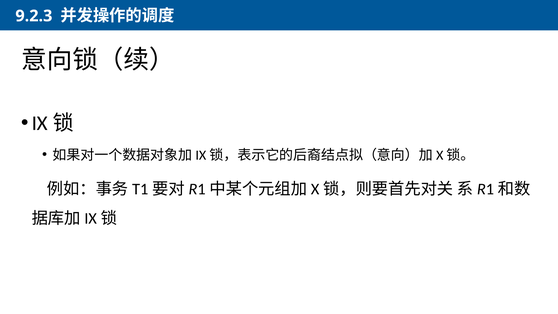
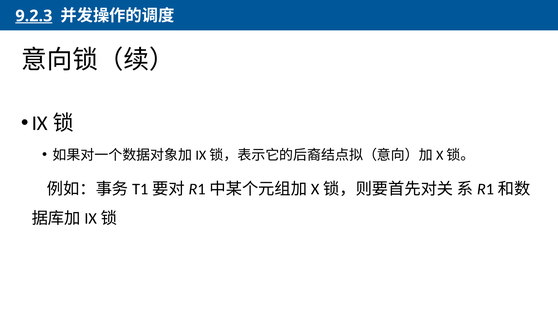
9.2.3 underline: none -> present
